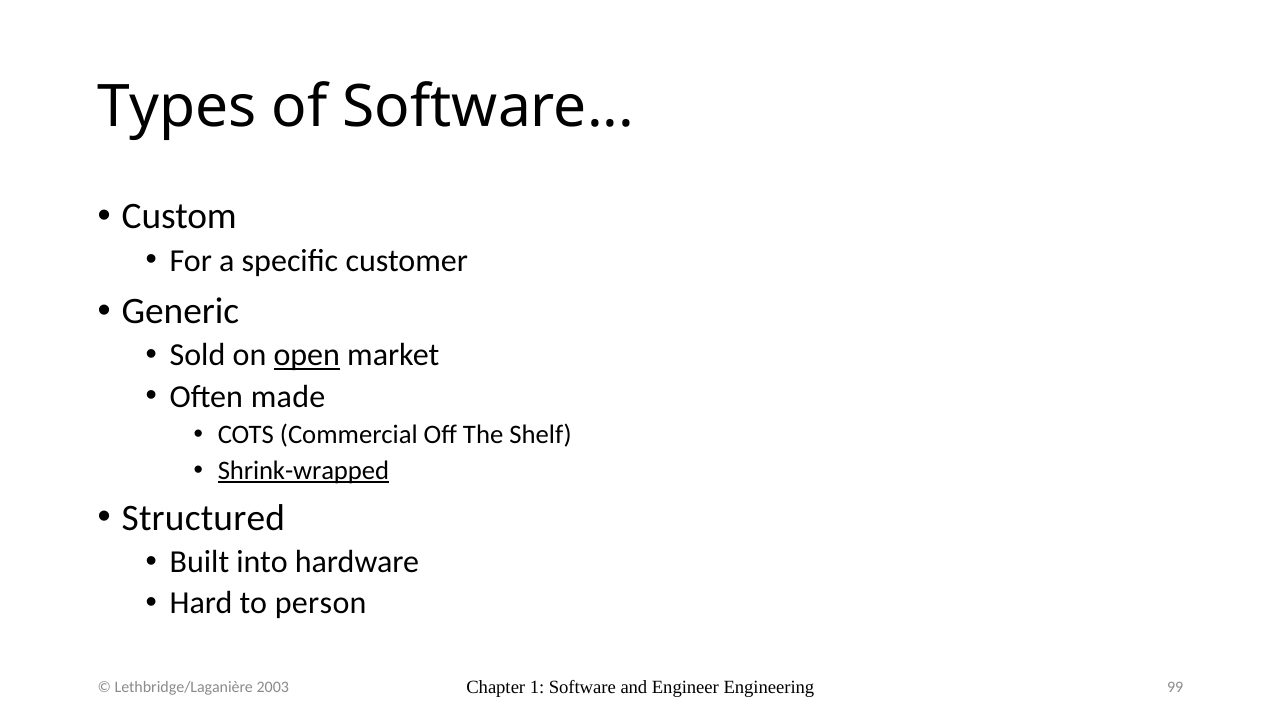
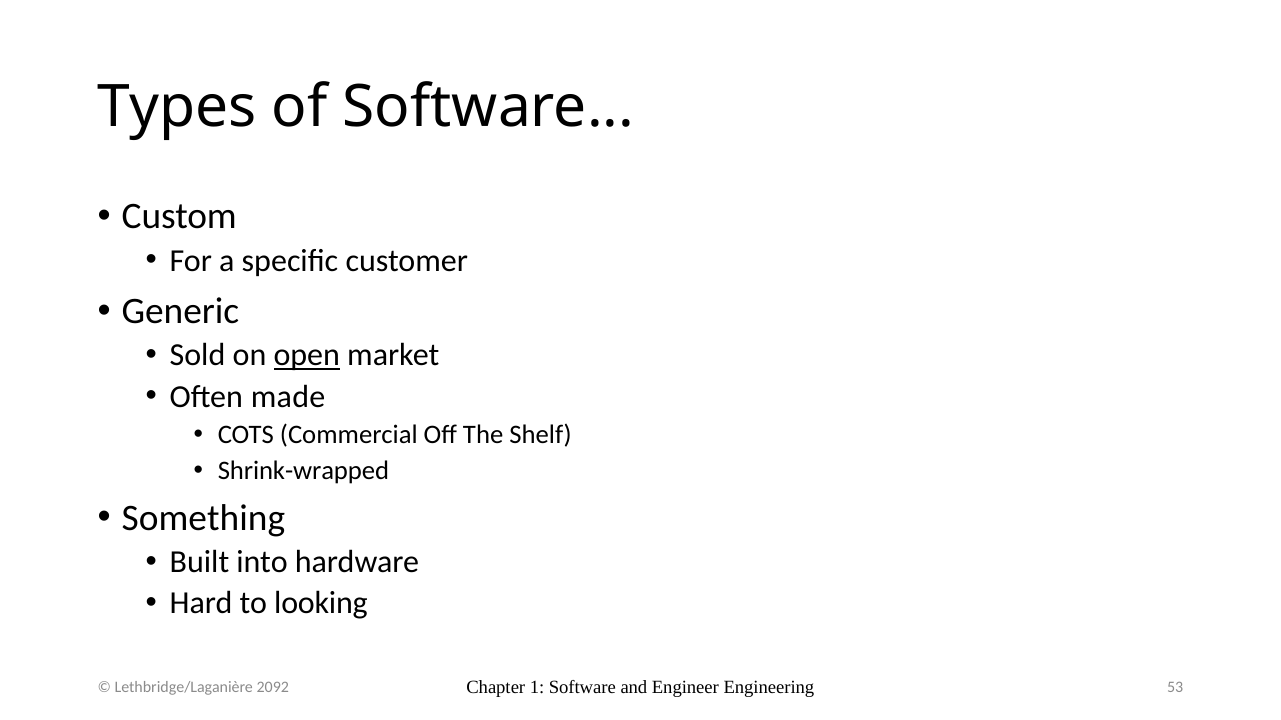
Shrink-wrapped underline: present -> none
Structured: Structured -> Something
person: person -> looking
99: 99 -> 53
2003: 2003 -> 2092
